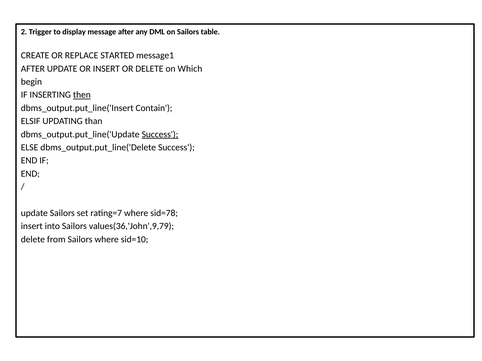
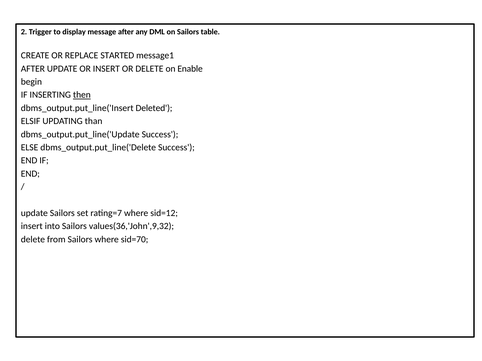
Which: Which -> Enable
Contain: Contain -> Deleted
Success at (160, 134) underline: present -> none
sid=78: sid=78 -> sid=12
values(36,'John',9,79: values(36,'John',9,79 -> values(36,'John',9,32
sid=10: sid=10 -> sid=70
